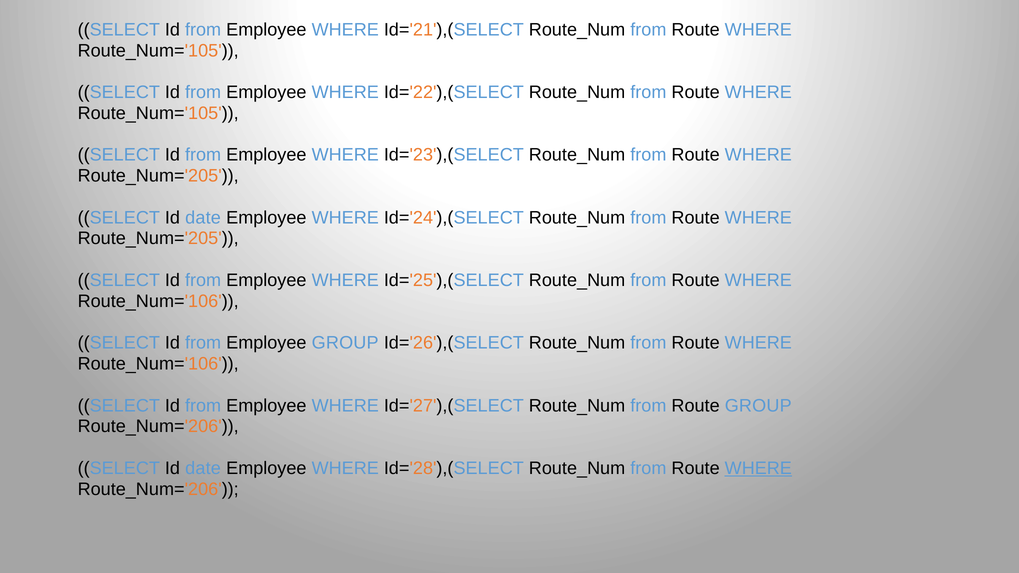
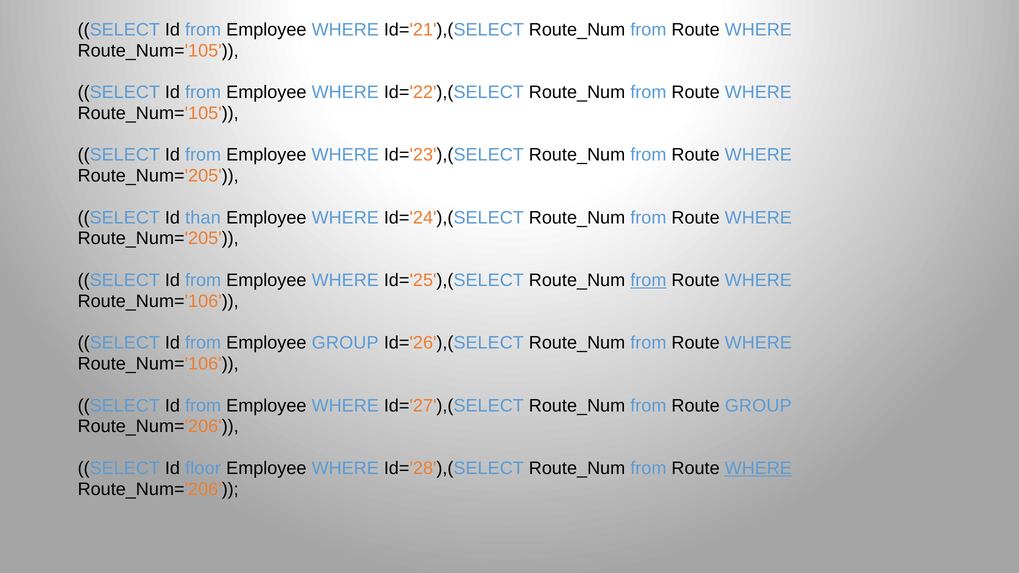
date at (203, 218): date -> than
from at (648, 280) underline: none -> present
date at (203, 468): date -> floor
